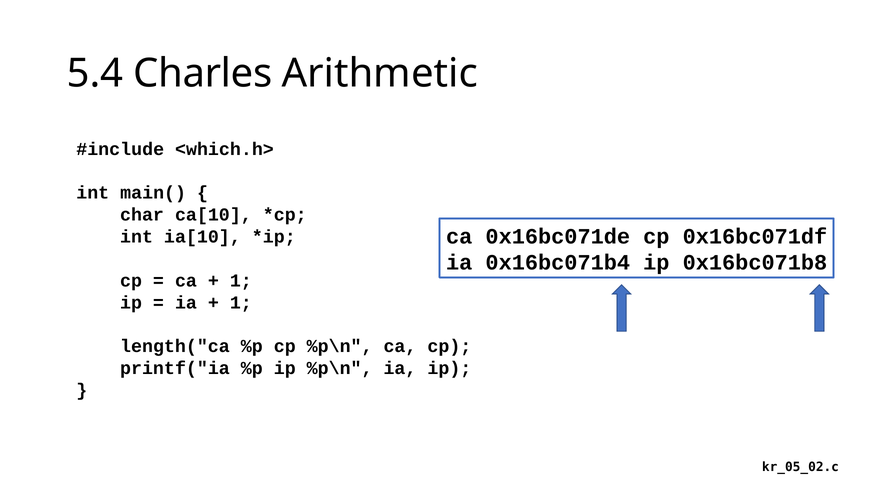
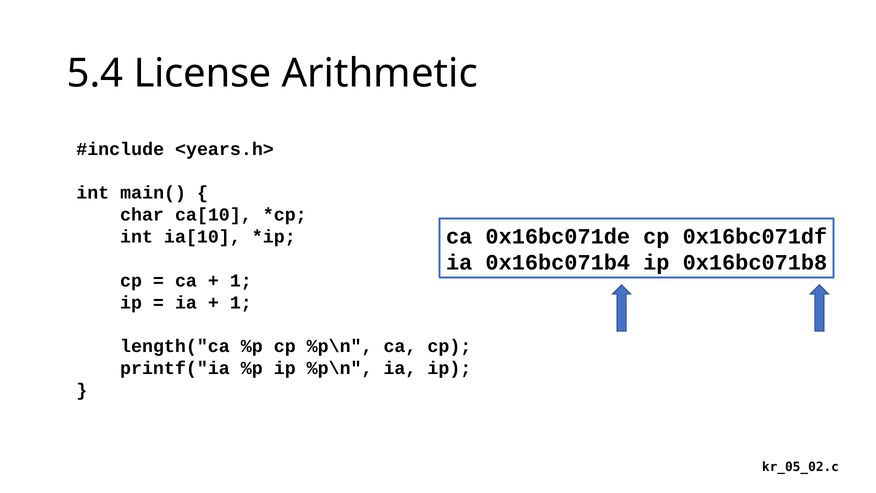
Charles: Charles -> License
<which.h>: <which.h> -> <years.h>
